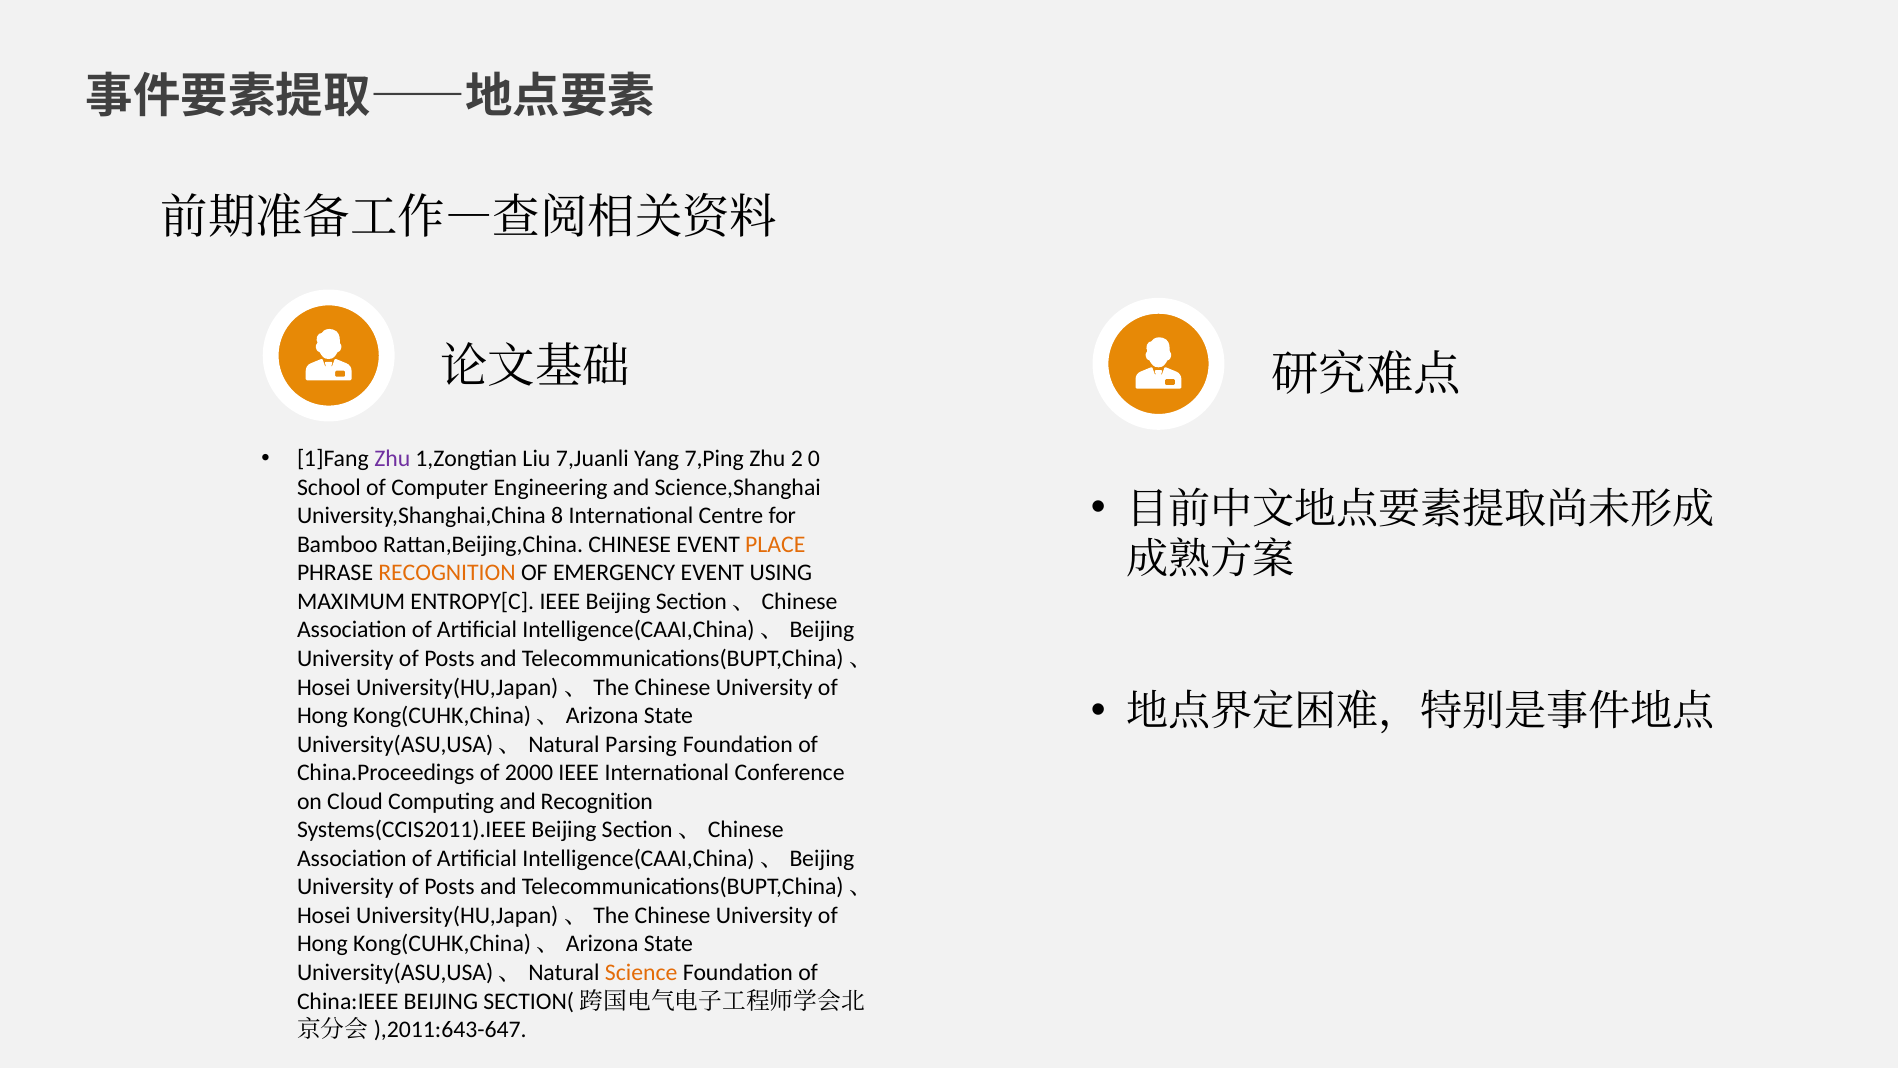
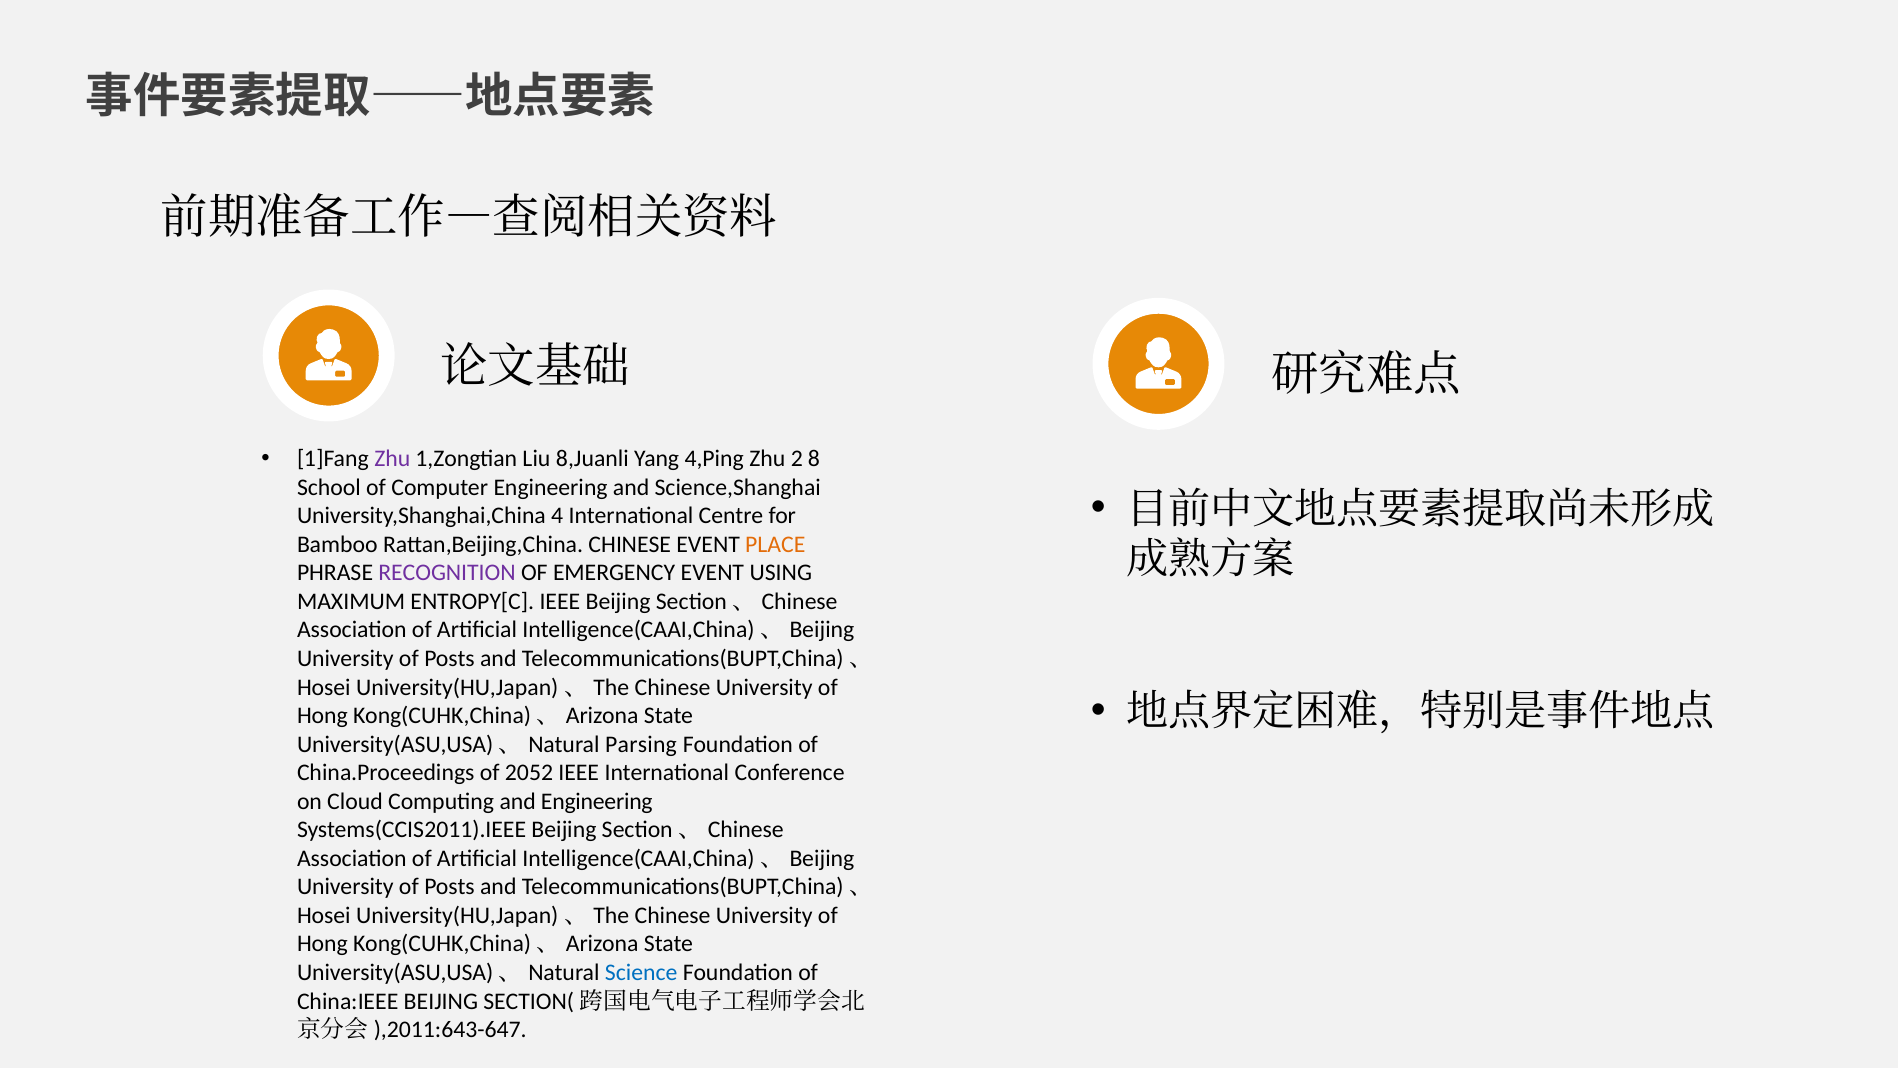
7,Juanli: 7,Juanli -> 8,Juanli
7,Ping: 7,Ping -> 4,Ping
0: 0 -> 8
8: 8 -> 4
RECOGNITION at (447, 573) colour: orange -> purple
2000: 2000 -> 2052
and Recognition: Recognition -> Engineering
Science colour: orange -> blue
